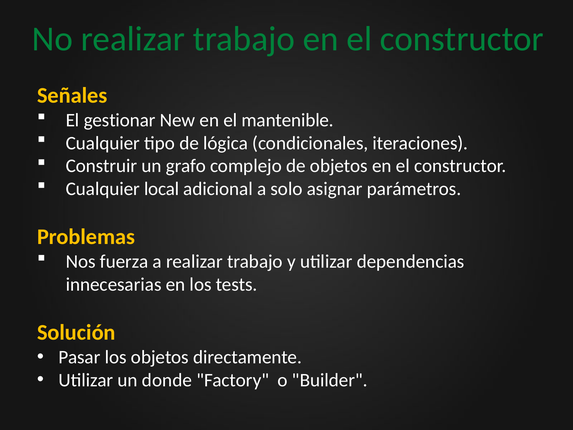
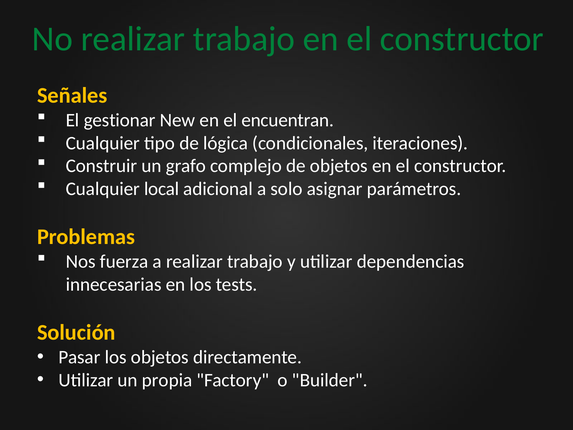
mantenible: mantenible -> encuentran
donde: donde -> propia
